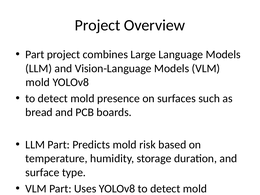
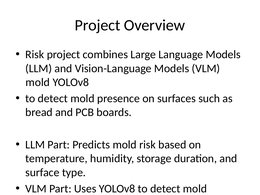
Part at (35, 55): Part -> Risk
